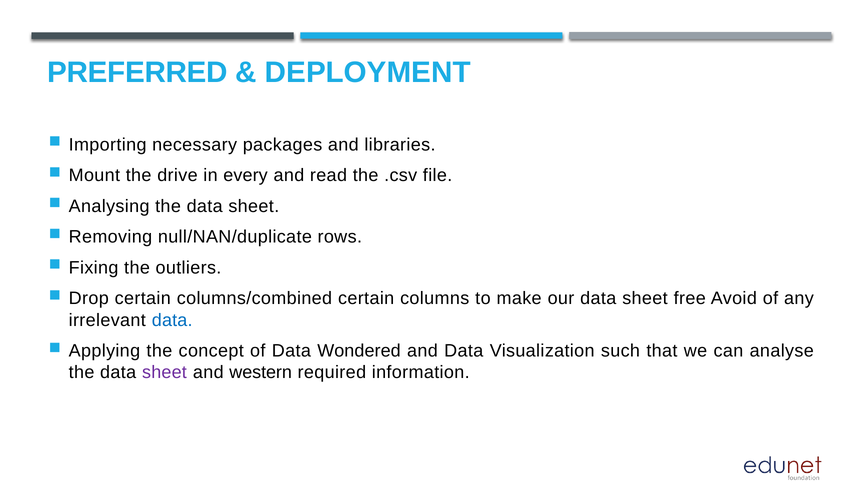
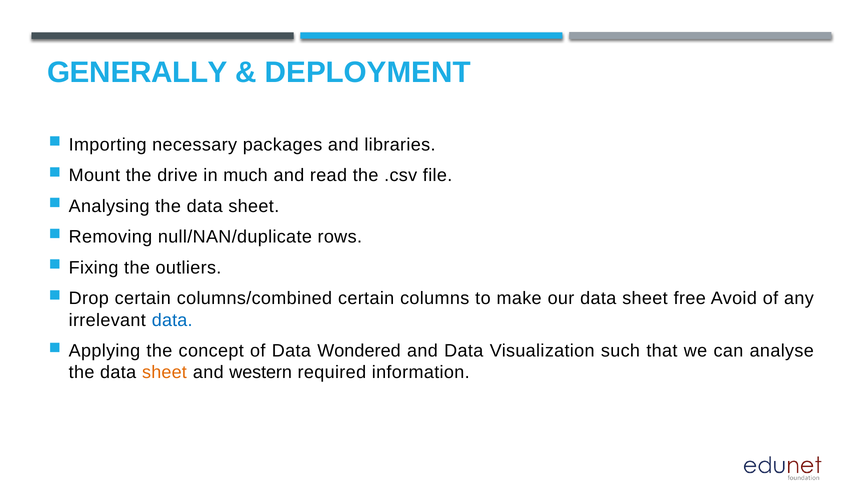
PREFERRED: PREFERRED -> GENERALLY
every: every -> much
sheet at (164, 373) colour: purple -> orange
